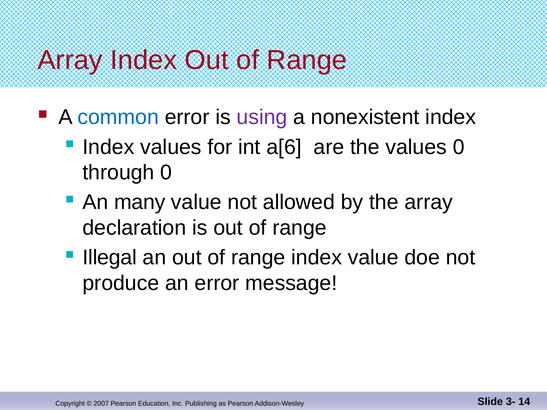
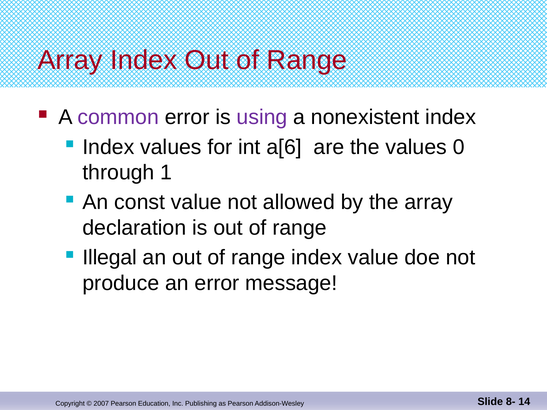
common colour: blue -> purple
through 0: 0 -> 1
many: many -> const
3-: 3- -> 8-
